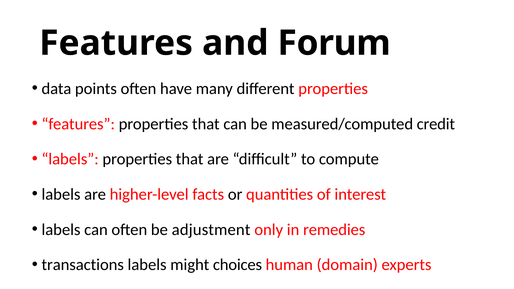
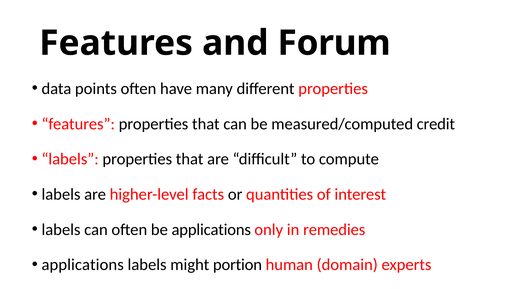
be adjustment: adjustment -> applications
transactions at (83, 265): transactions -> applications
choices: choices -> portion
